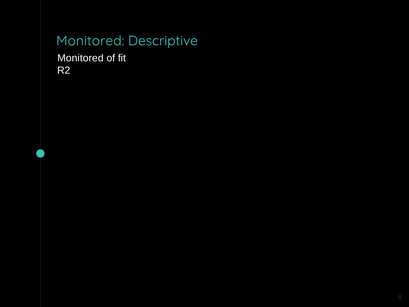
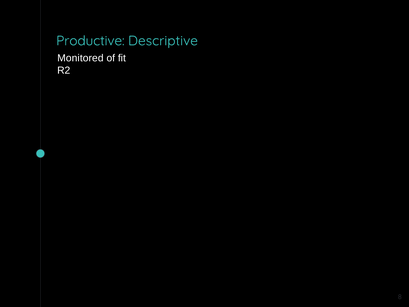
Monitored at (90, 41): Monitored -> Productive
